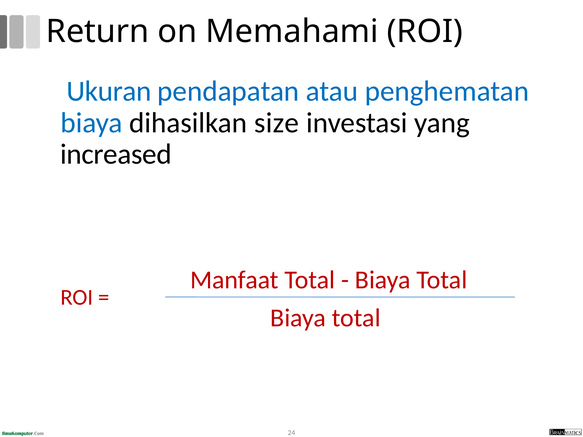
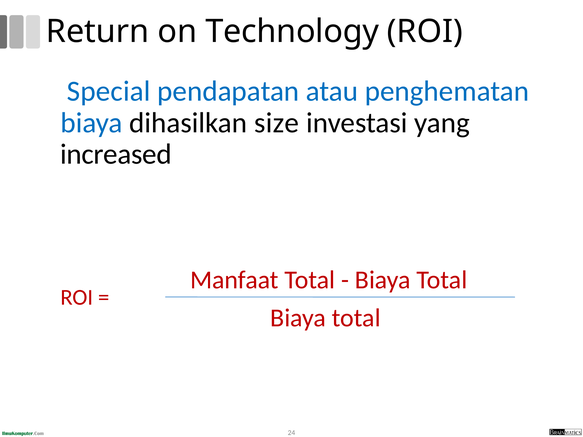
Memahami: Memahami -> Technology
Ukuran: Ukuran -> Special
